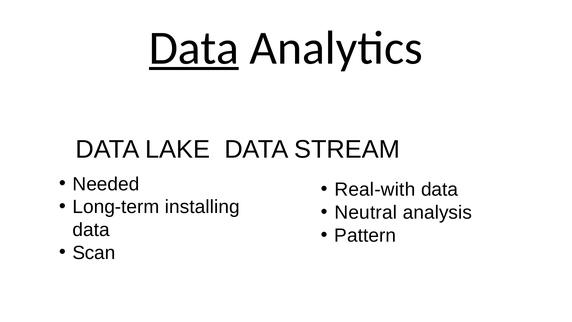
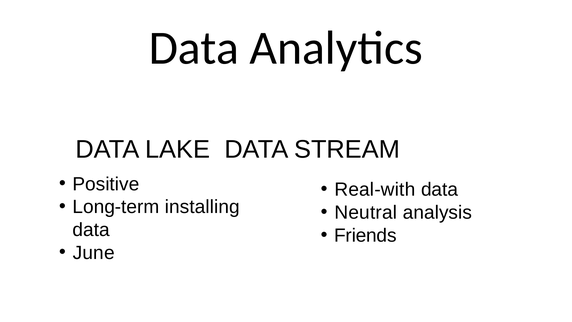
Data at (194, 48) underline: present -> none
Needed: Needed -> Positive
Pattern: Pattern -> Friends
Scan: Scan -> June
